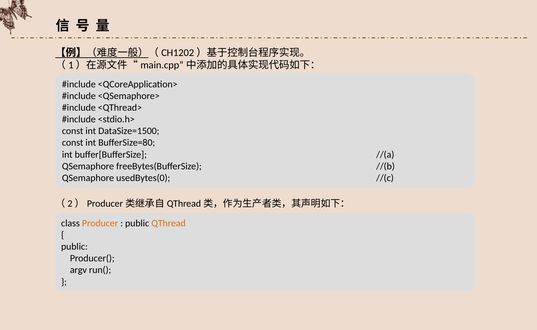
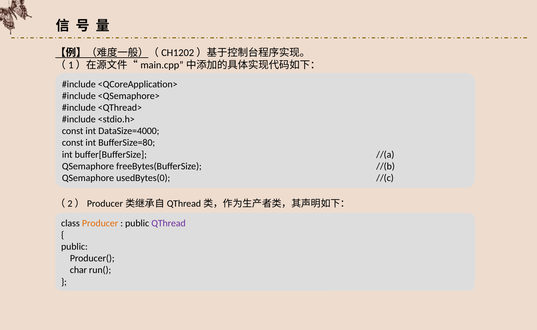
DataSize=1500: DataSize=1500 -> DataSize=4000
QThread colour: orange -> purple
argv: argv -> char
